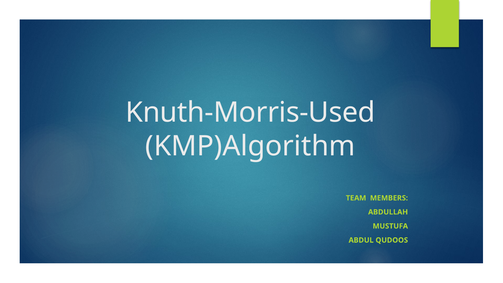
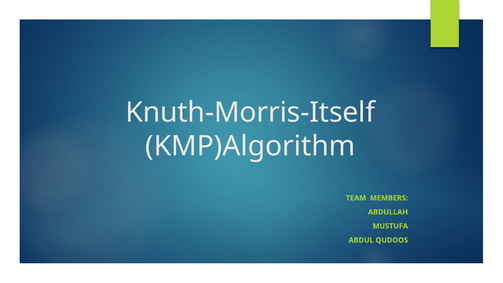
Knuth-Morris-Used: Knuth-Morris-Used -> Knuth-Morris-Itself
